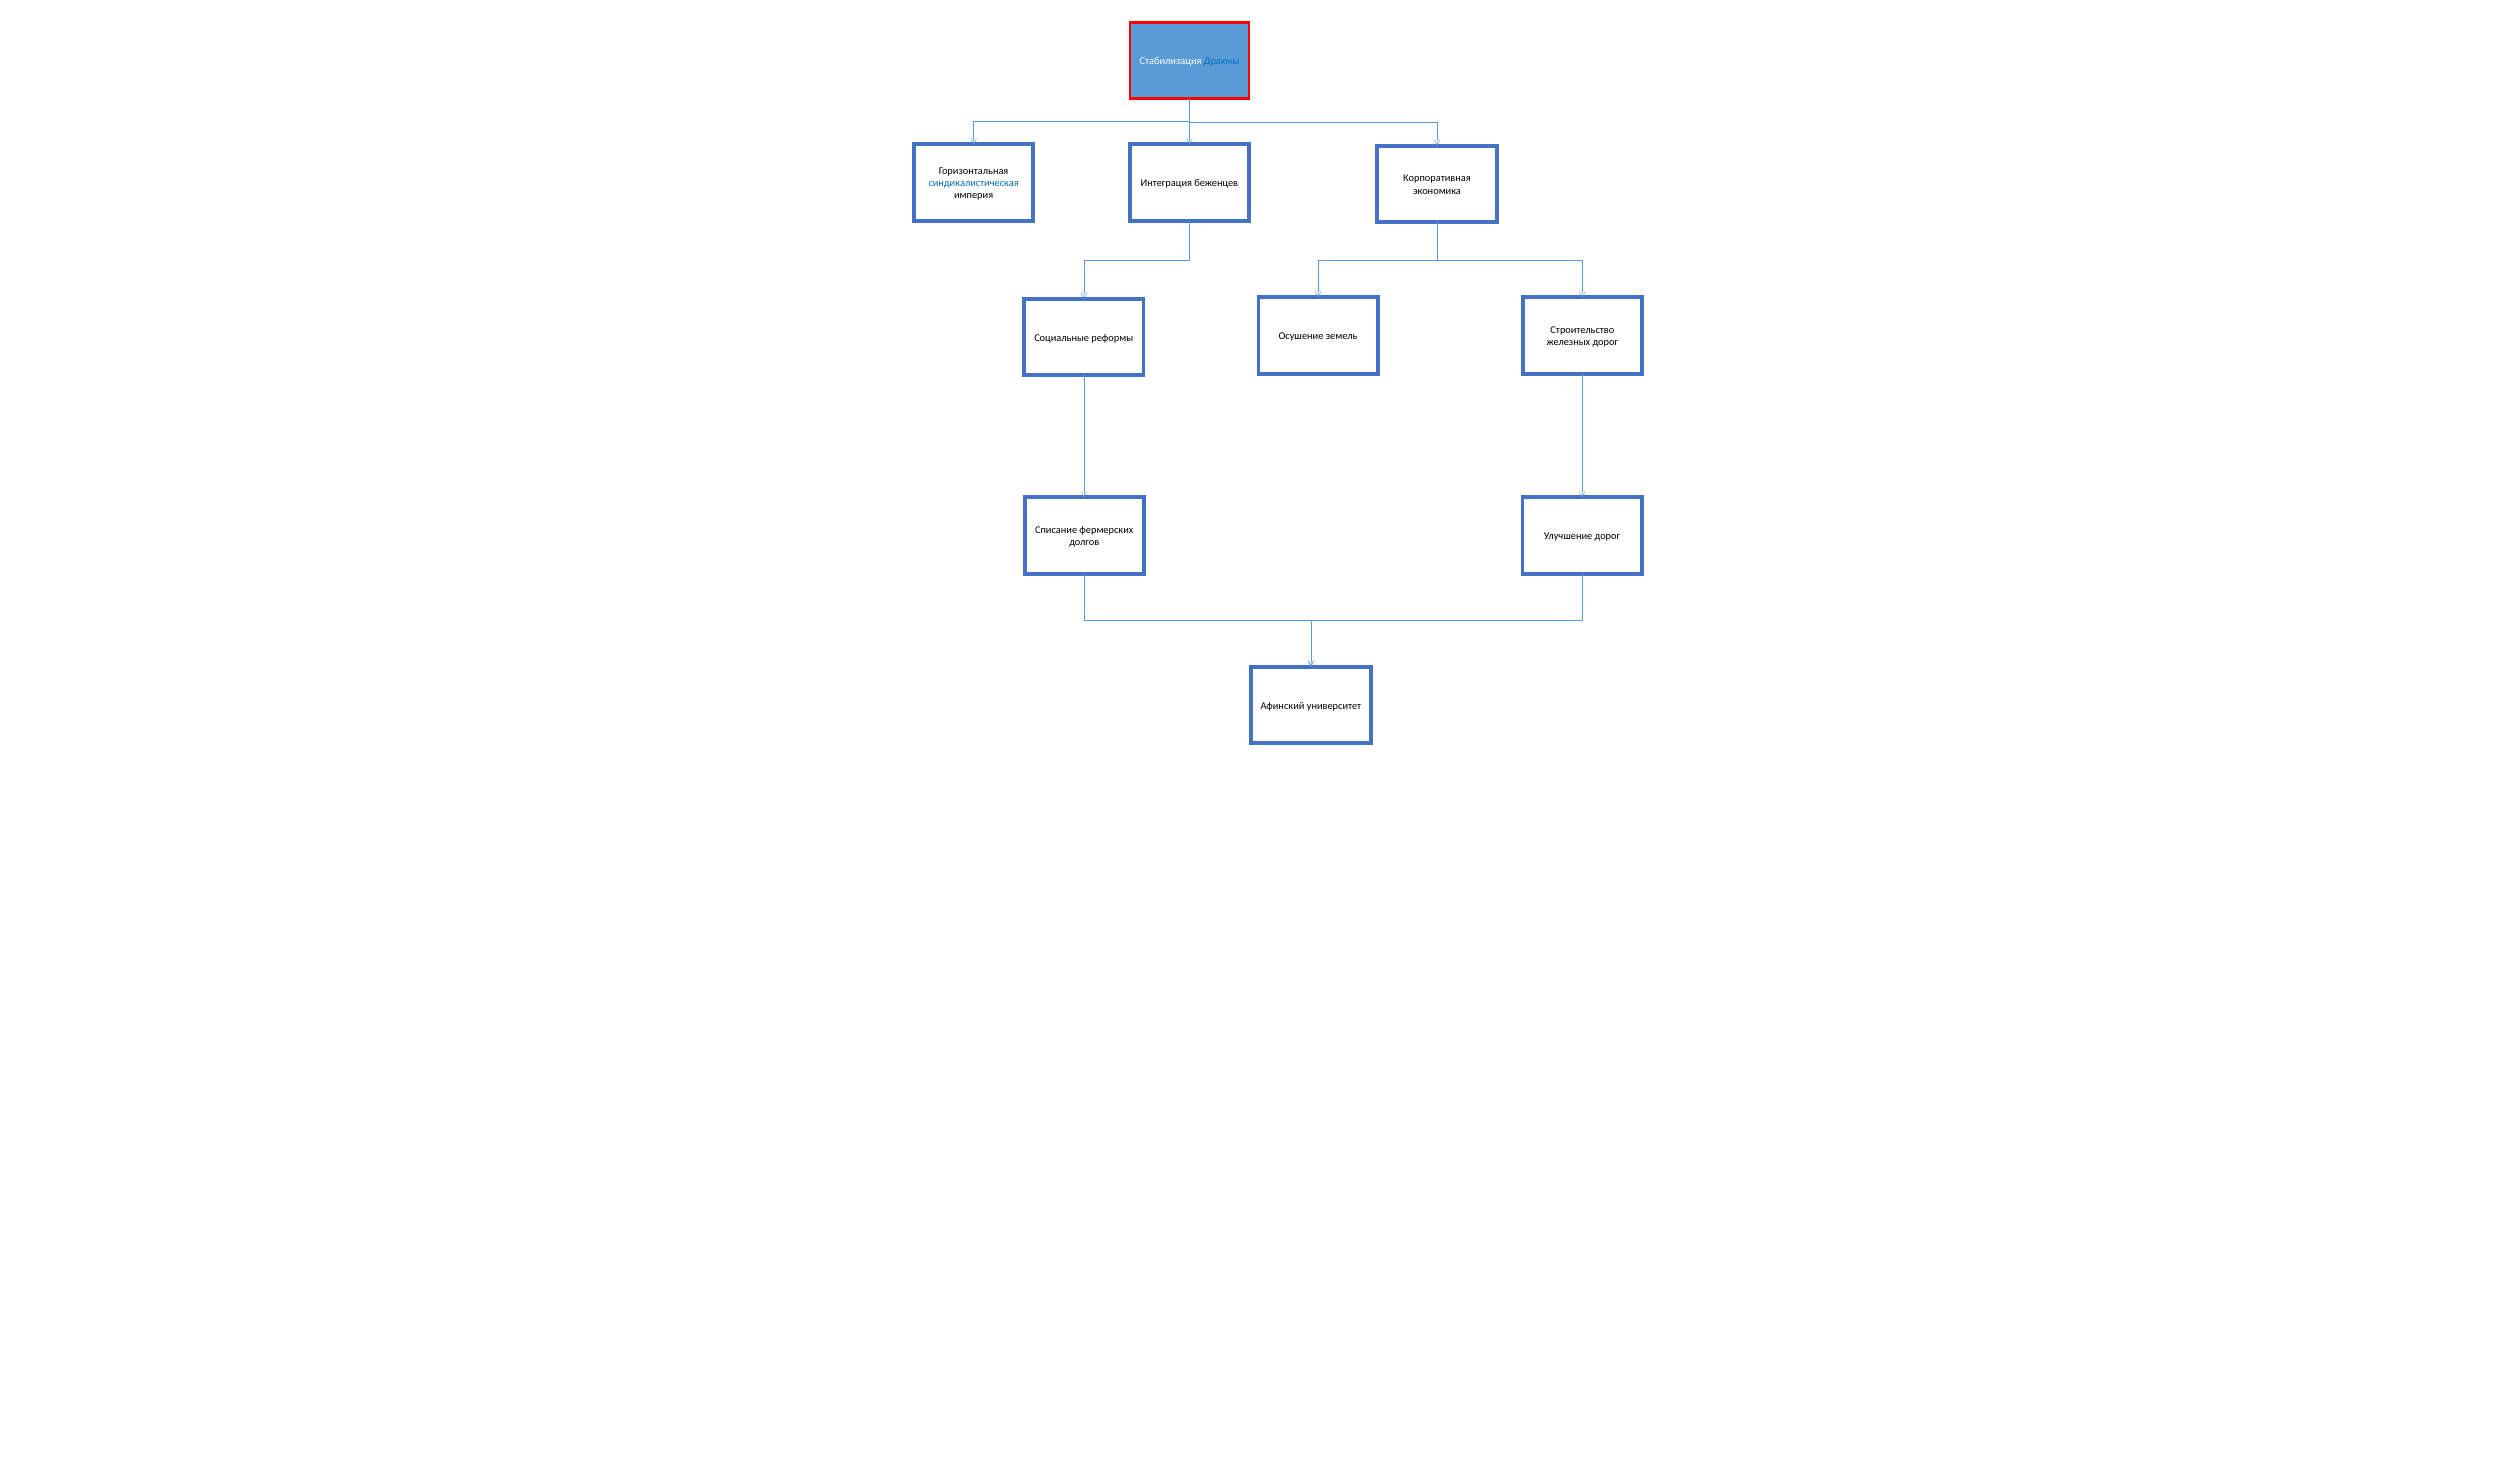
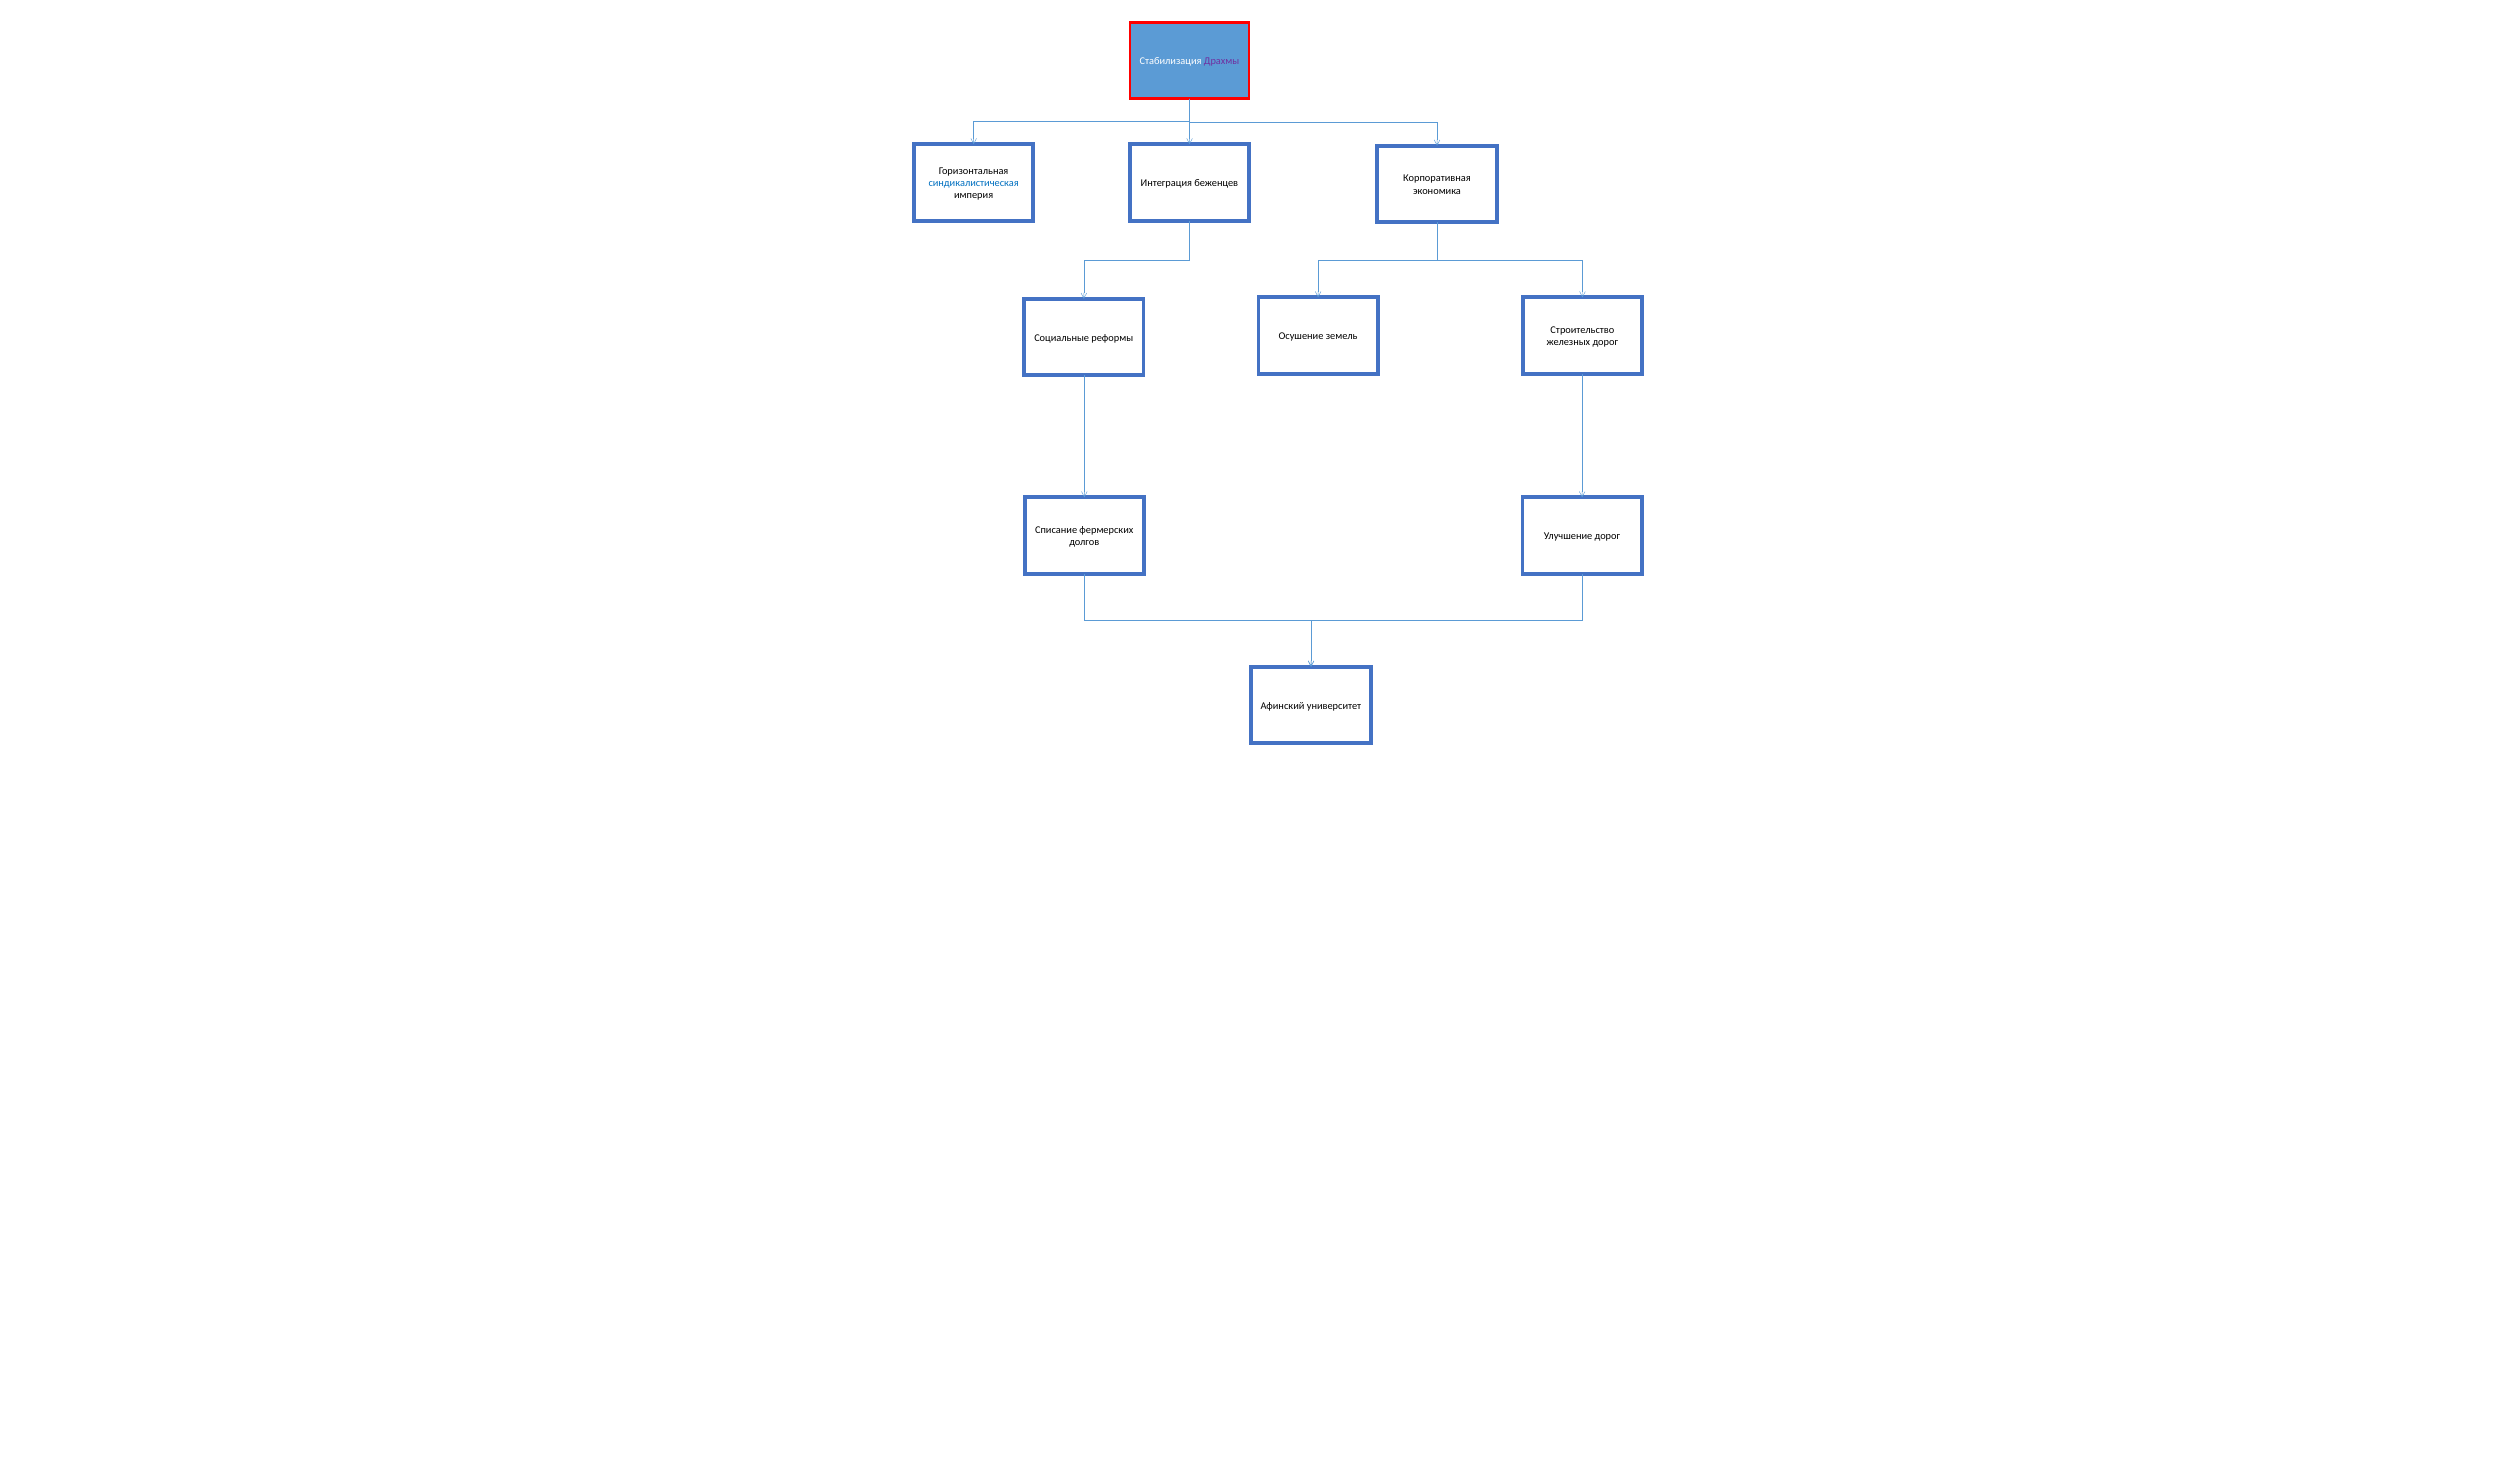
Драхмы colour: blue -> purple
